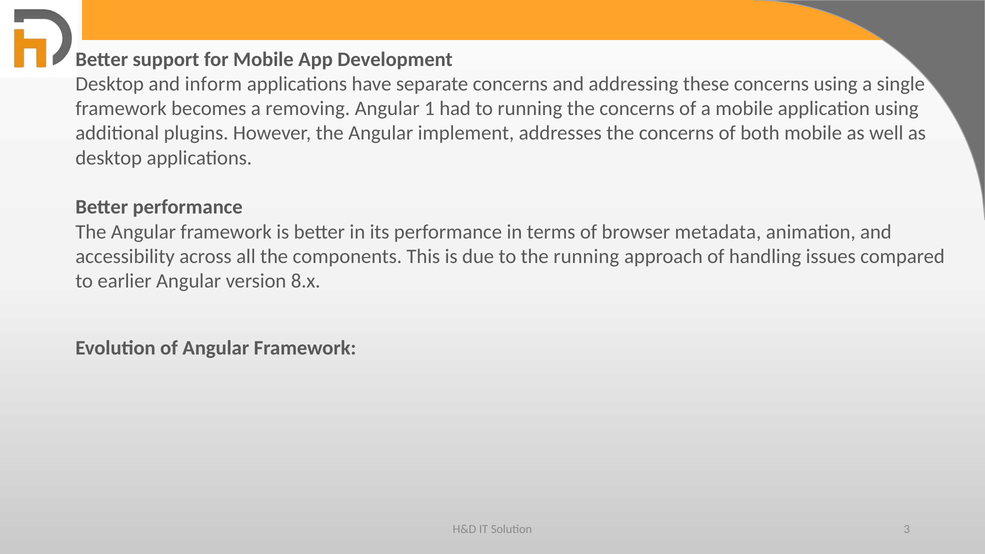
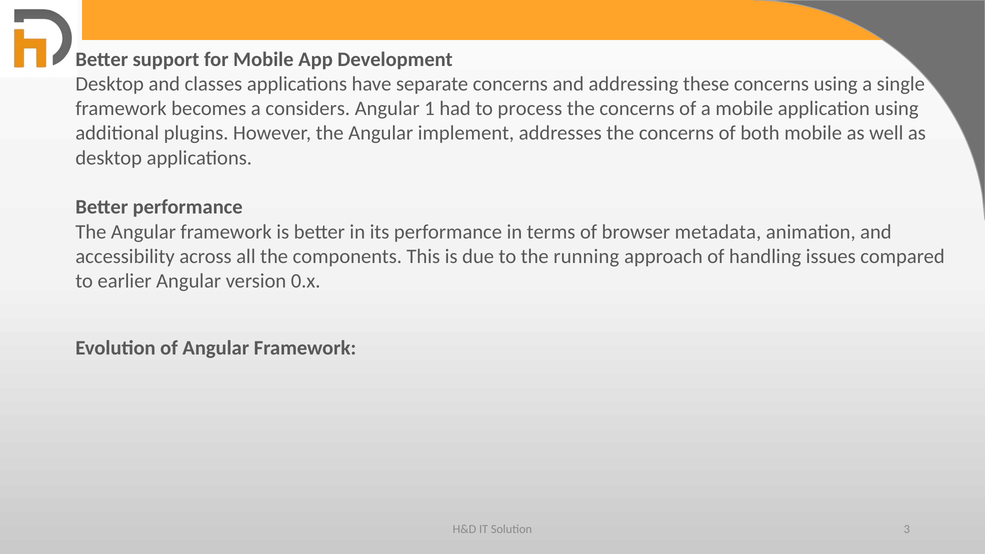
inform: inform -> classes
removing: removing -> considers
to running: running -> process
8.x: 8.x -> 0.x
